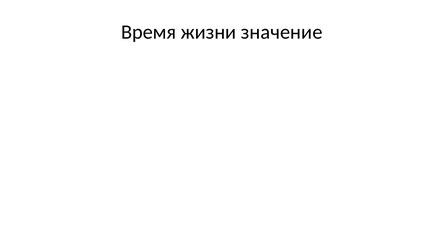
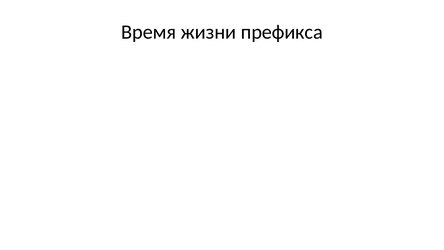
жизни значение: значение -> префикса
